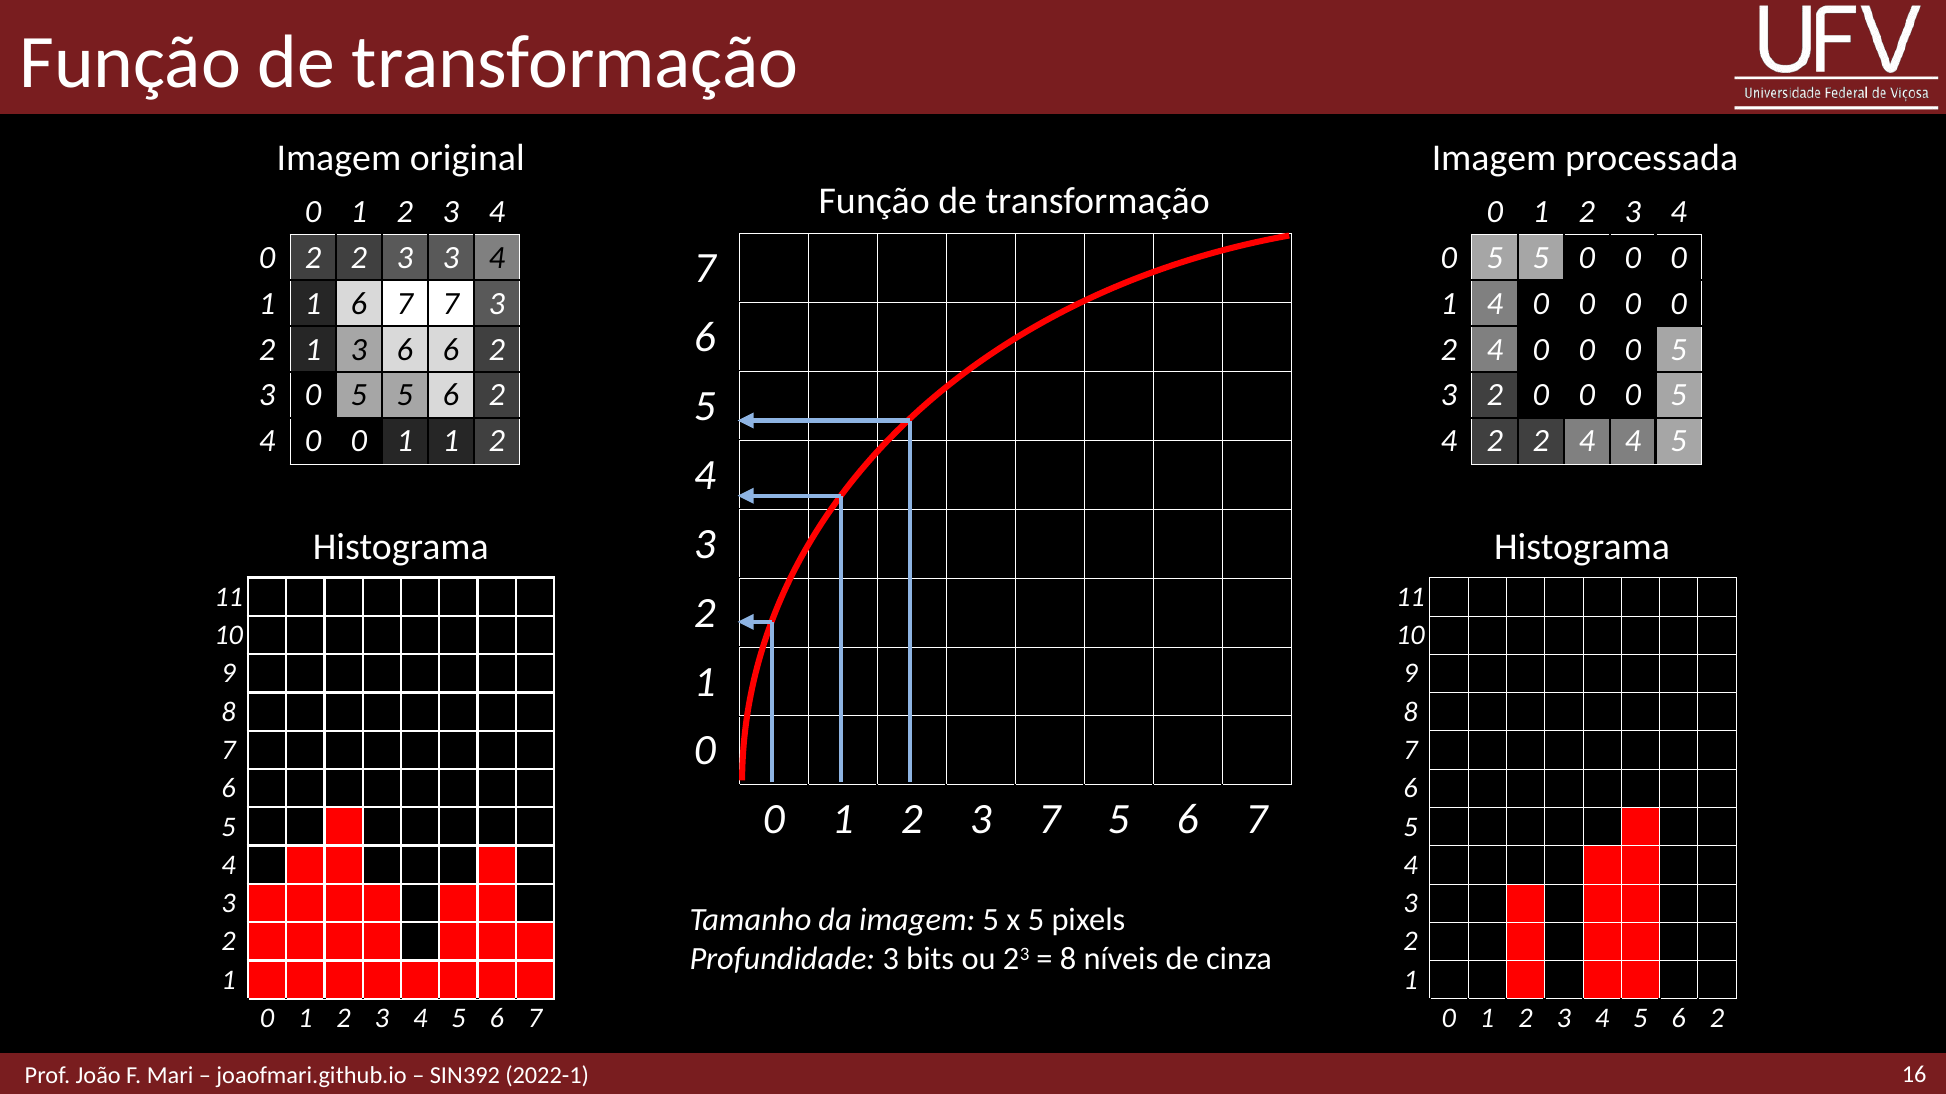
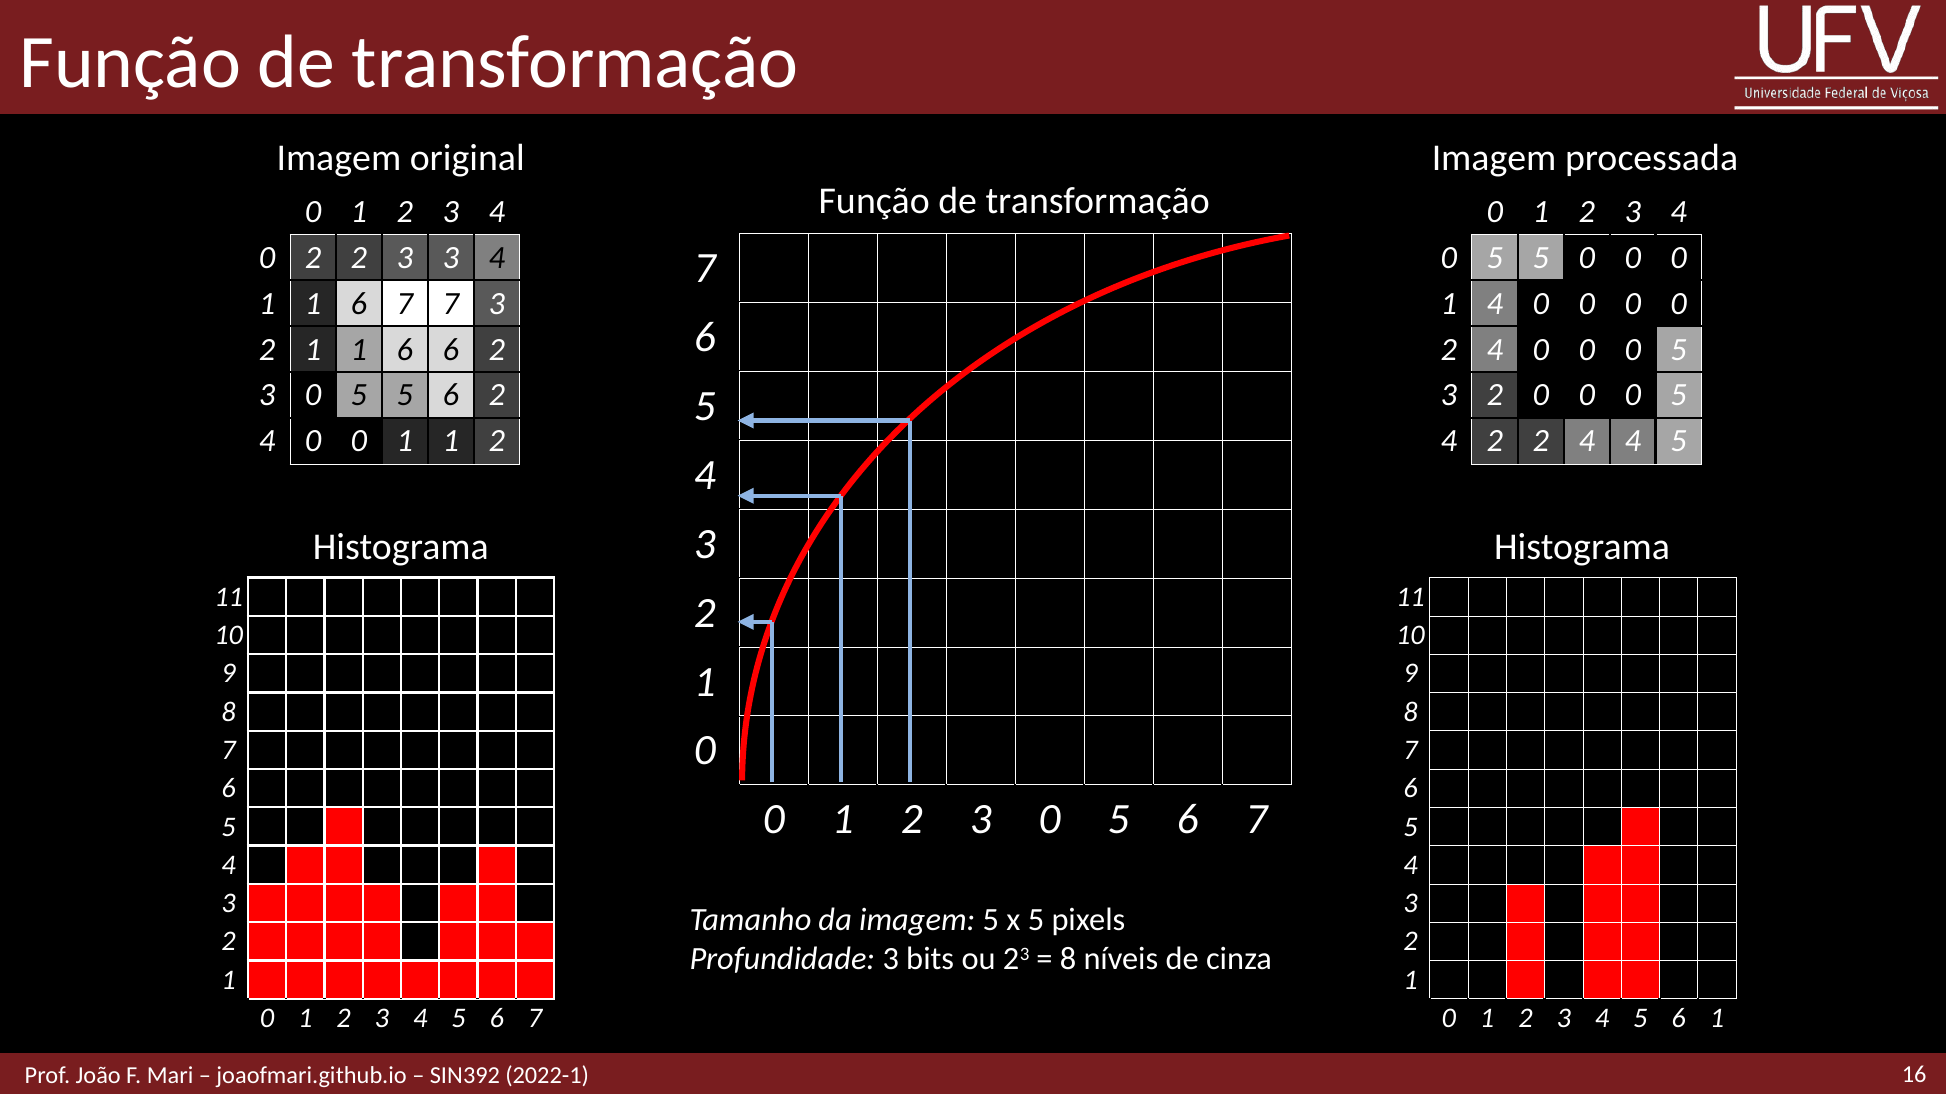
2 1 3: 3 -> 1
1 2 3 7: 7 -> 0
4 5 6 2: 2 -> 1
